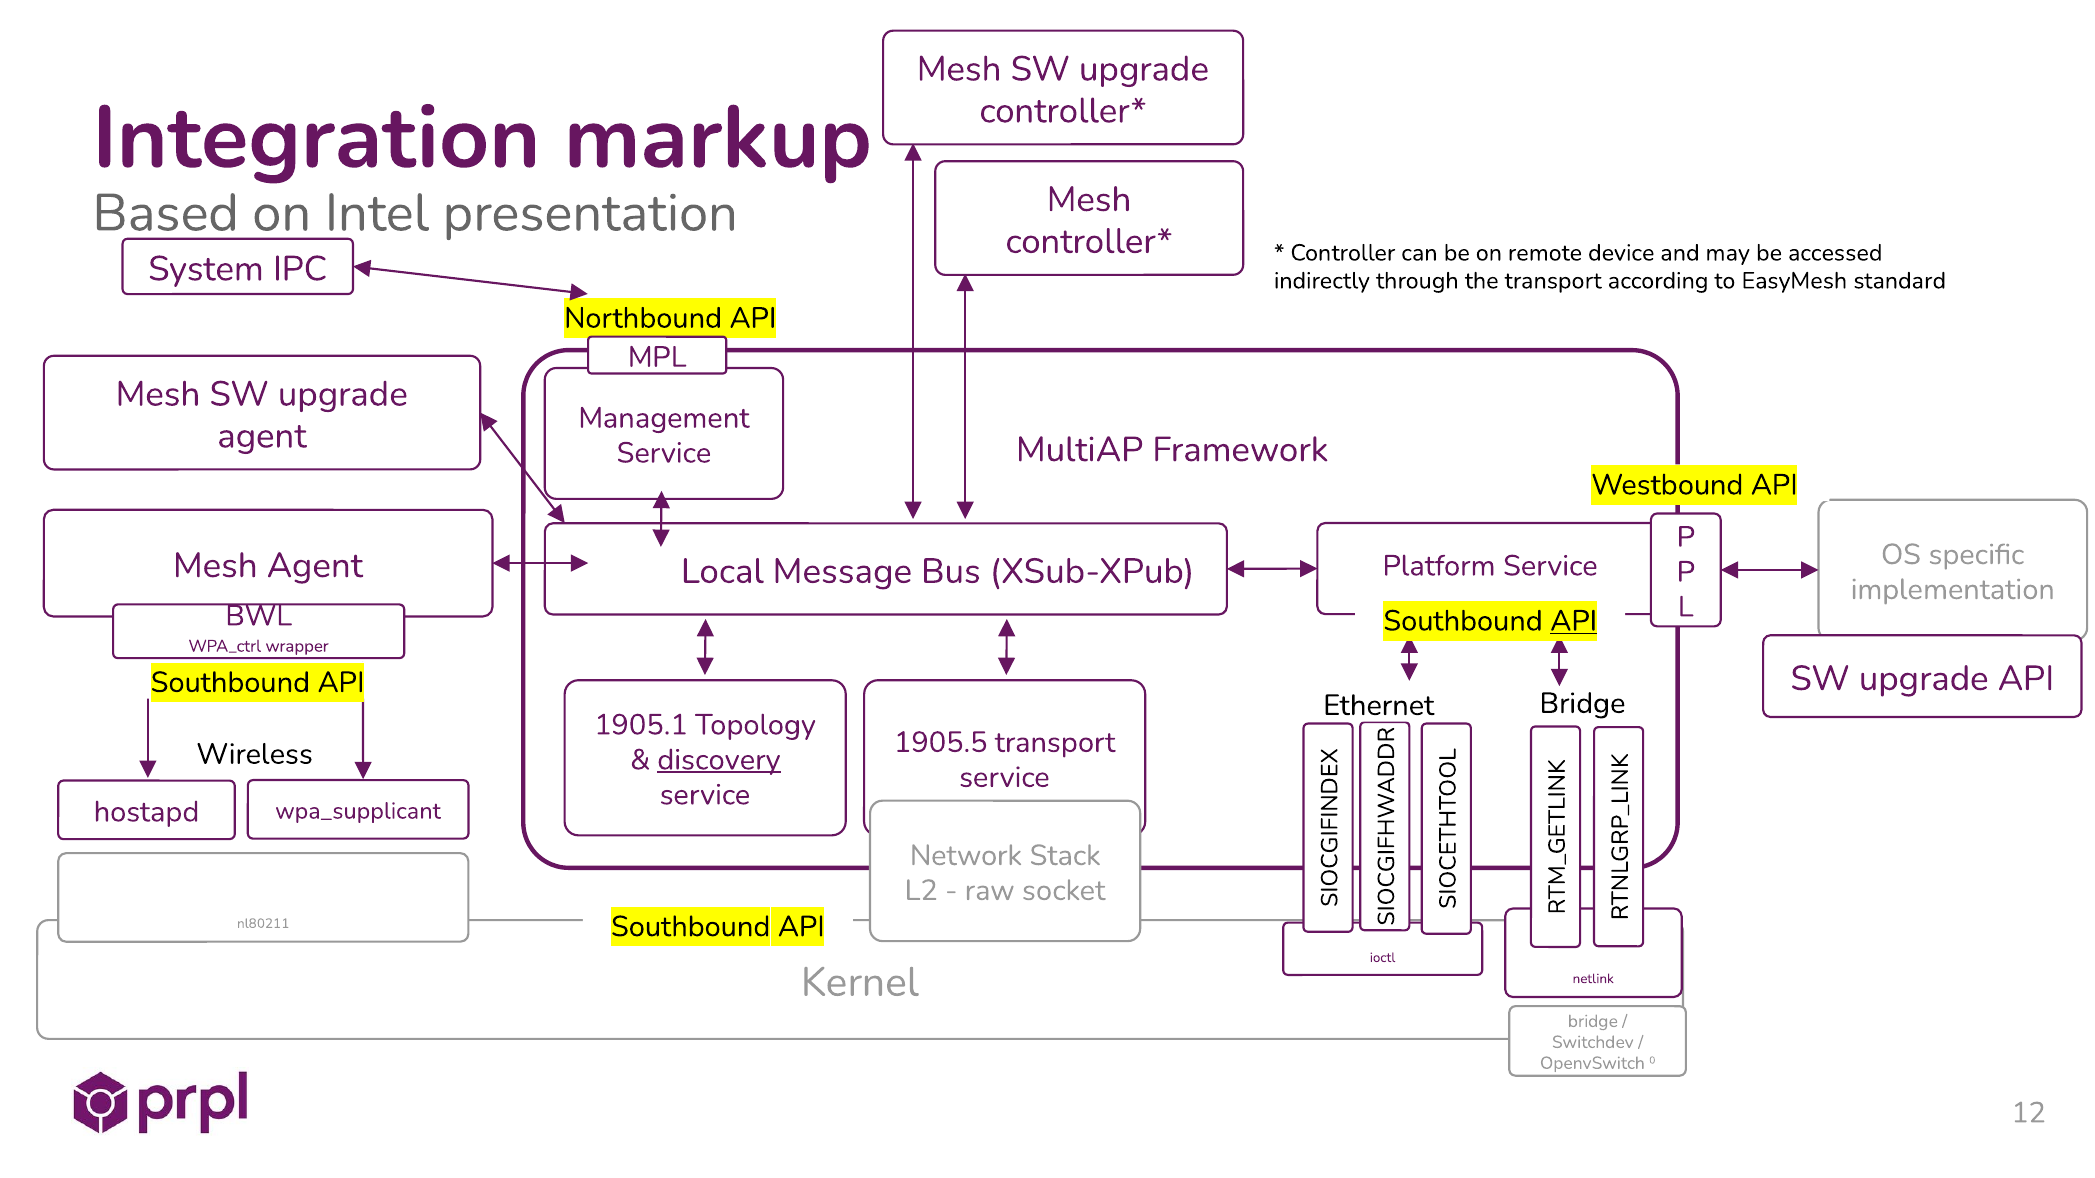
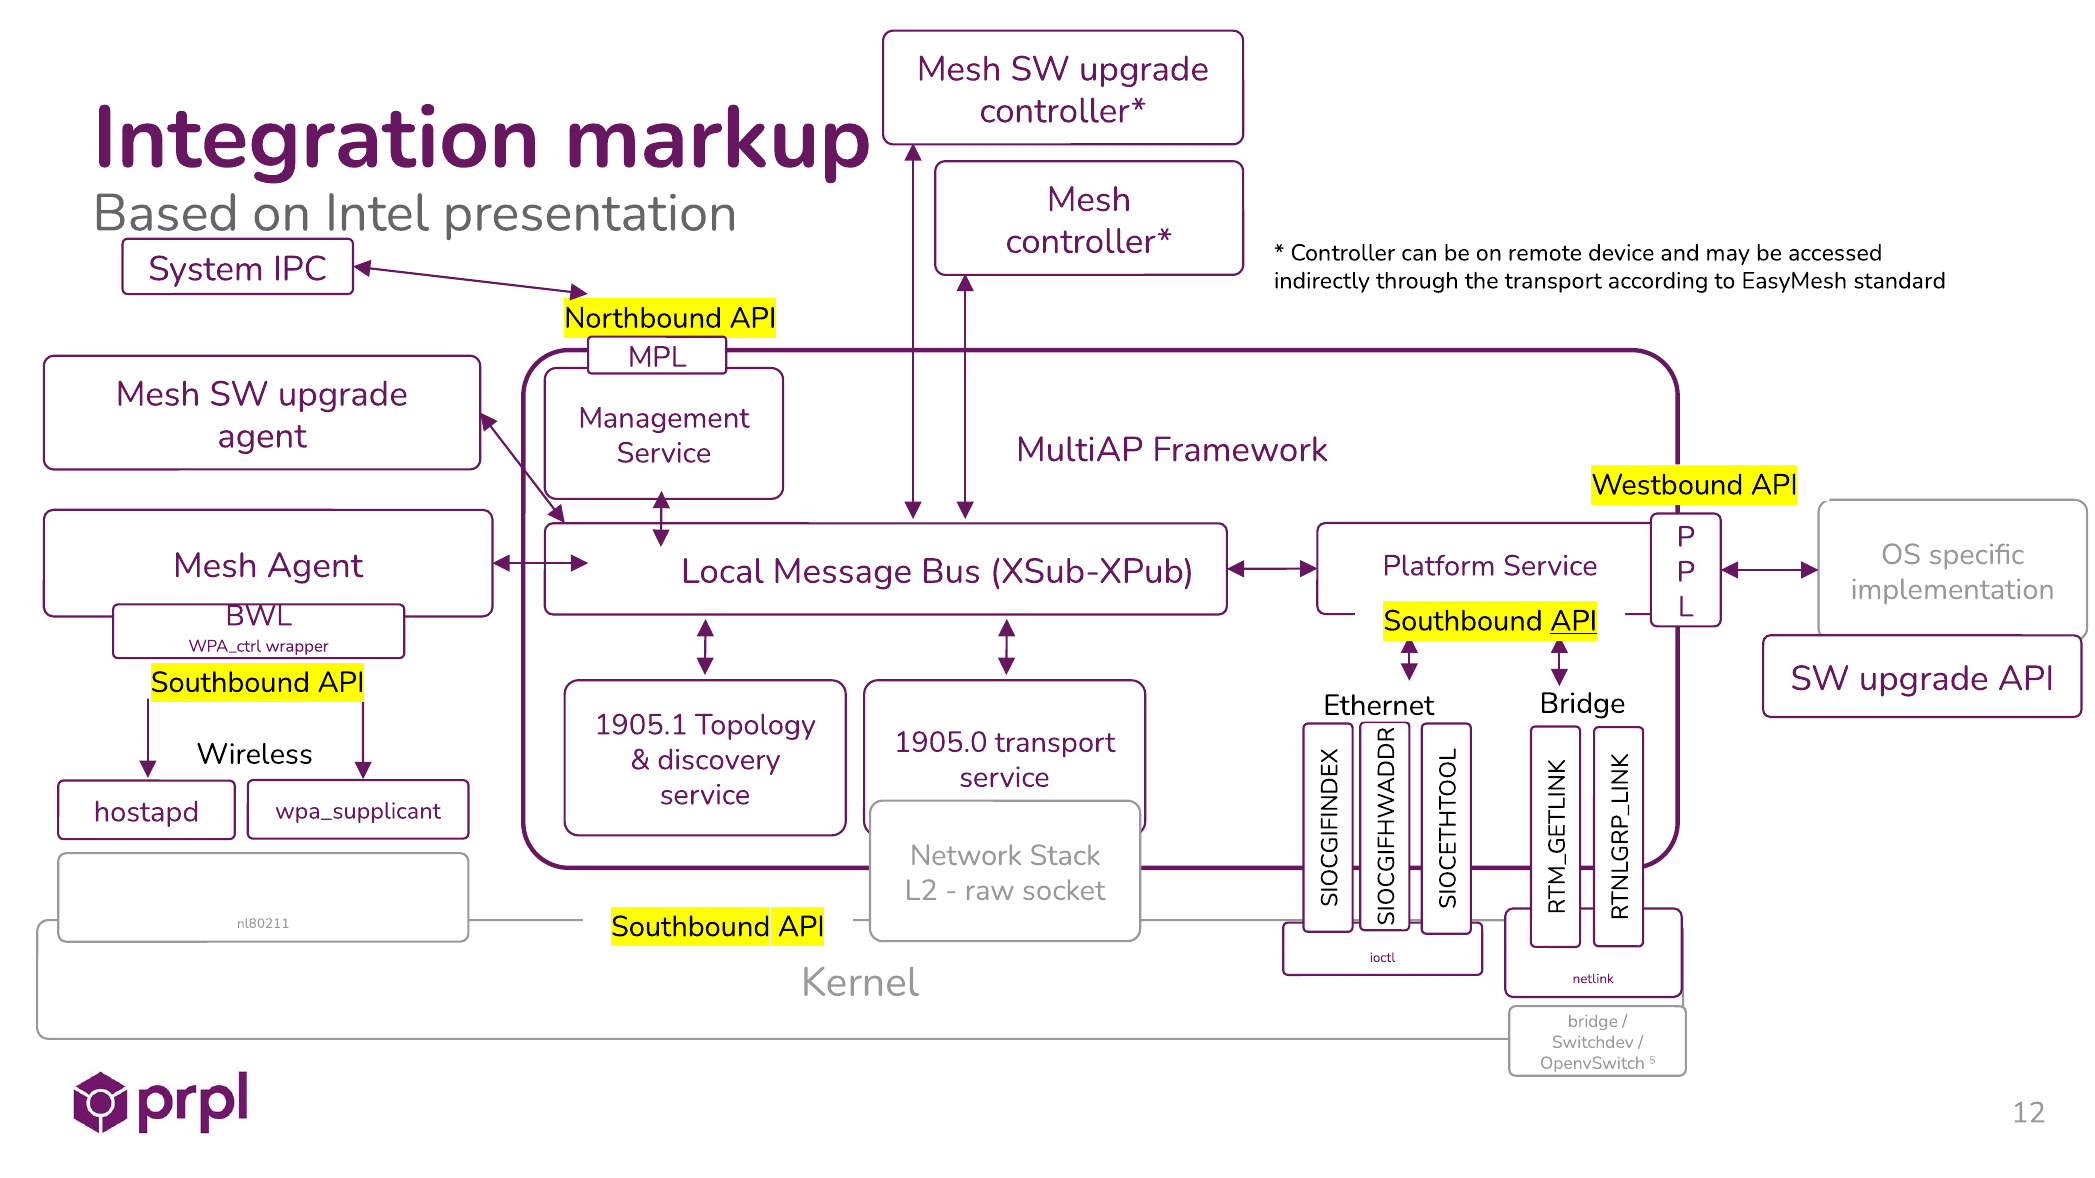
1905.5: 1905.5 -> 1905.0
discovery underline: present -> none
0: 0 -> 5
